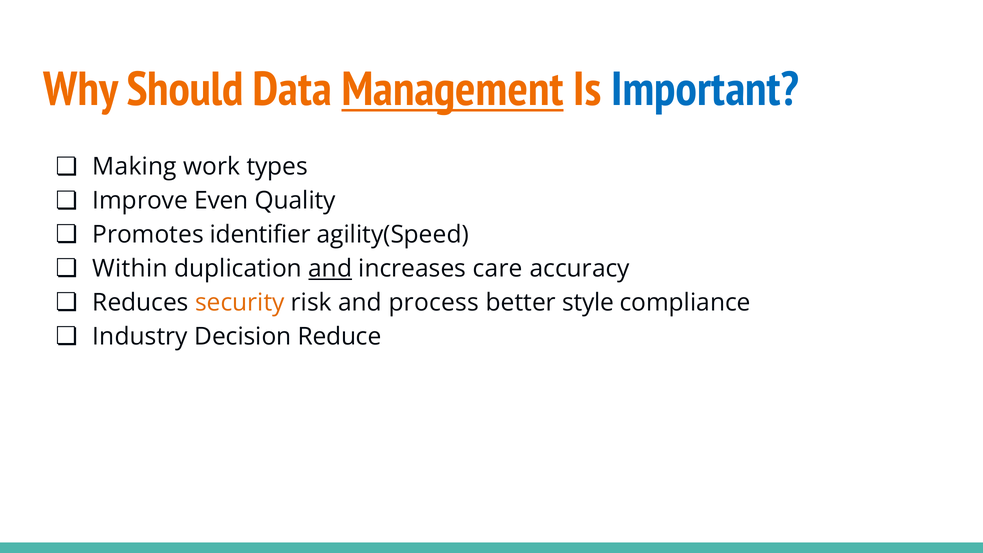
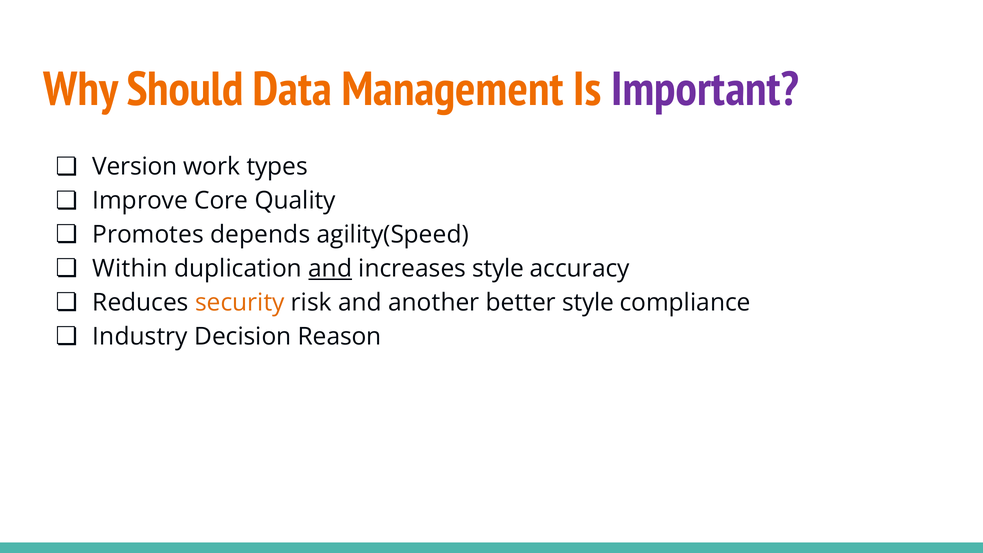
Management underline: present -> none
Important colour: blue -> purple
Making: Making -> Version
Even: Even -> Core
identifier: identifier -> depends
increases care: care -> style
process: process -> another
Reduce: Reduce -> Reason
